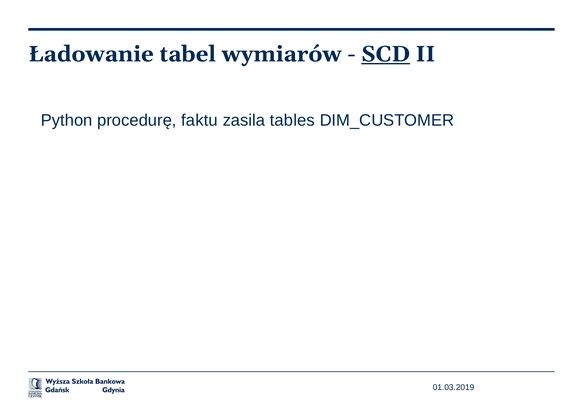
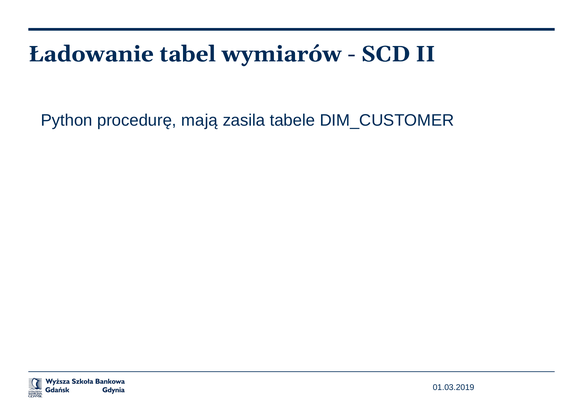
SCD underline: present -> none
faktu: faktu -> mają
tables: tables -> tabele
